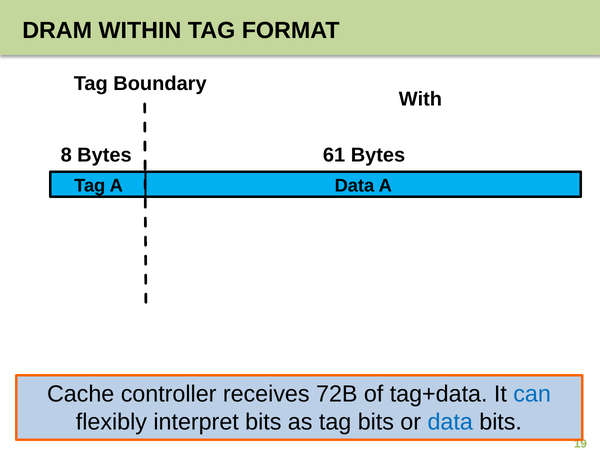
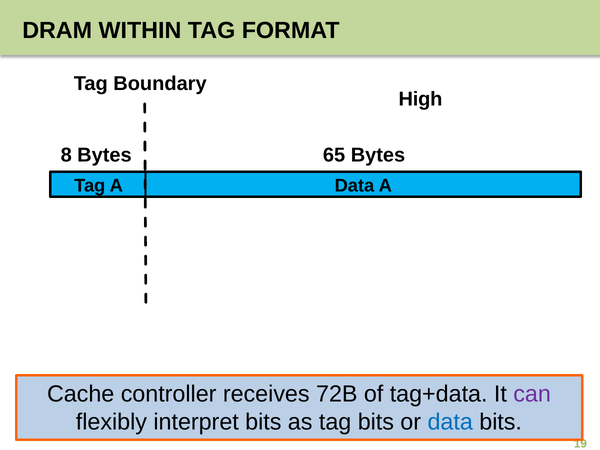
With: With -> High
61: 61 -> 65
can colour: blue -> purple
